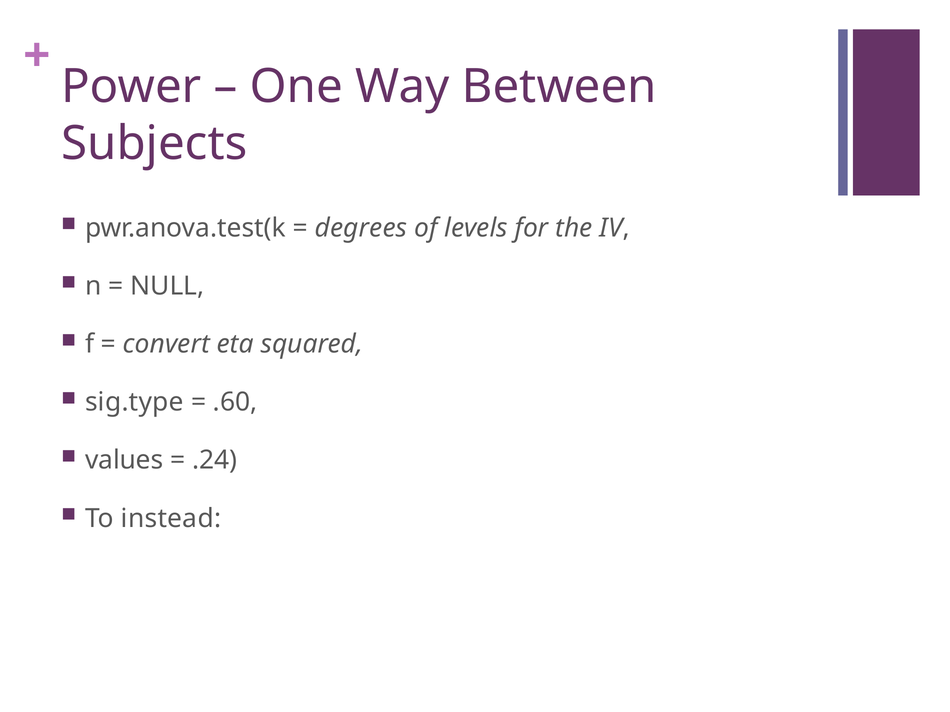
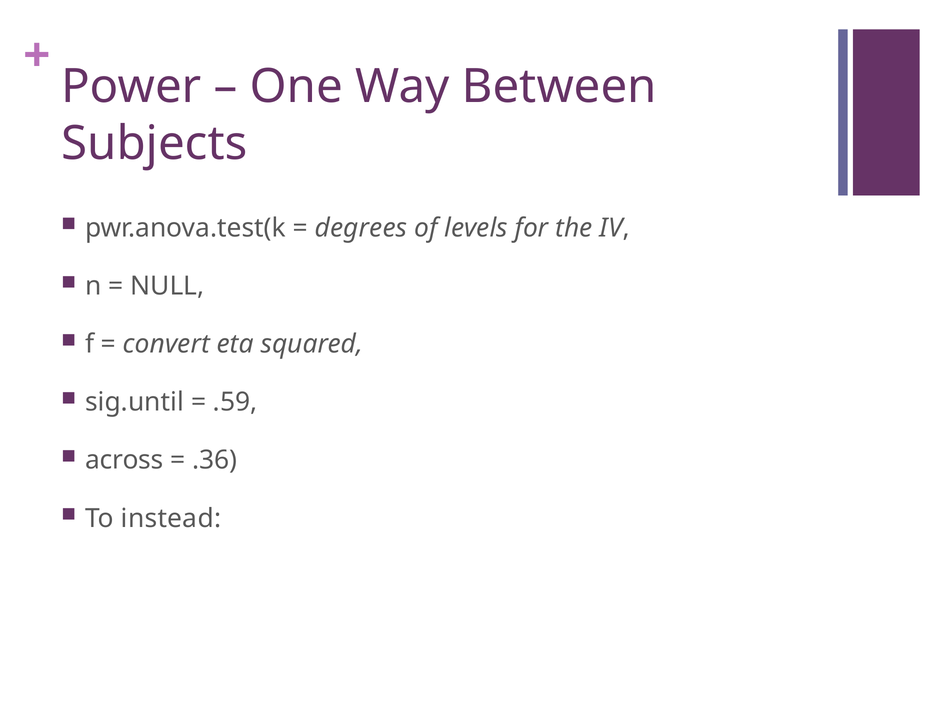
sig.type: sig.type -> sig.until
.60: .60 -> .59
values: values -> across
.24: .24 -> .36
